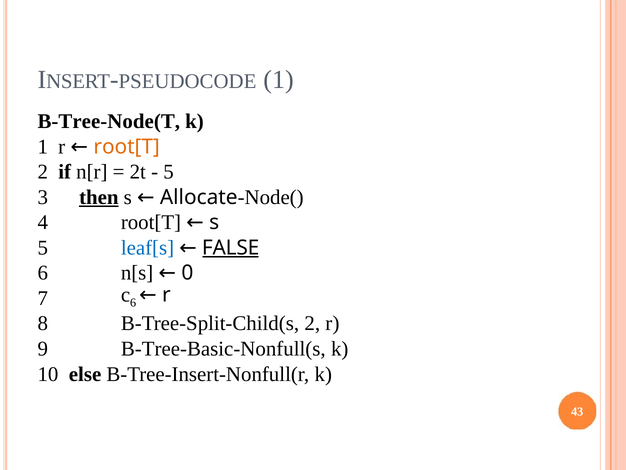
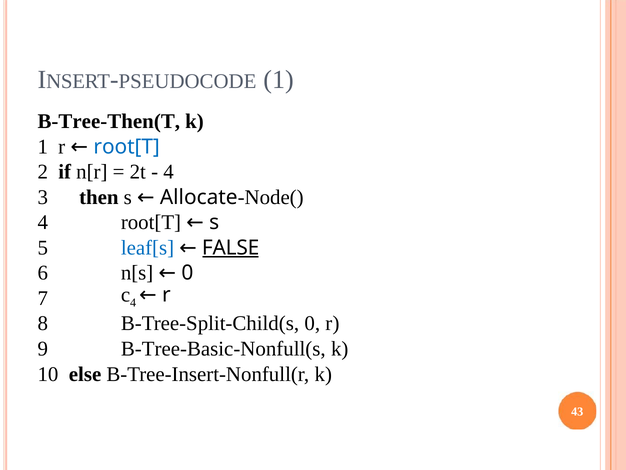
B-Tree-Node(T: B-Tree-Node(T -> B-Tree-Then(T
root[T at (127, 146) colour: orange -> blue
5 at (169, 172): 5 -> 4
then underline: present -> none
6 at (133, 303): 6 -> 4
B-Tree-Split-Child(s 2: 2 -> 0
